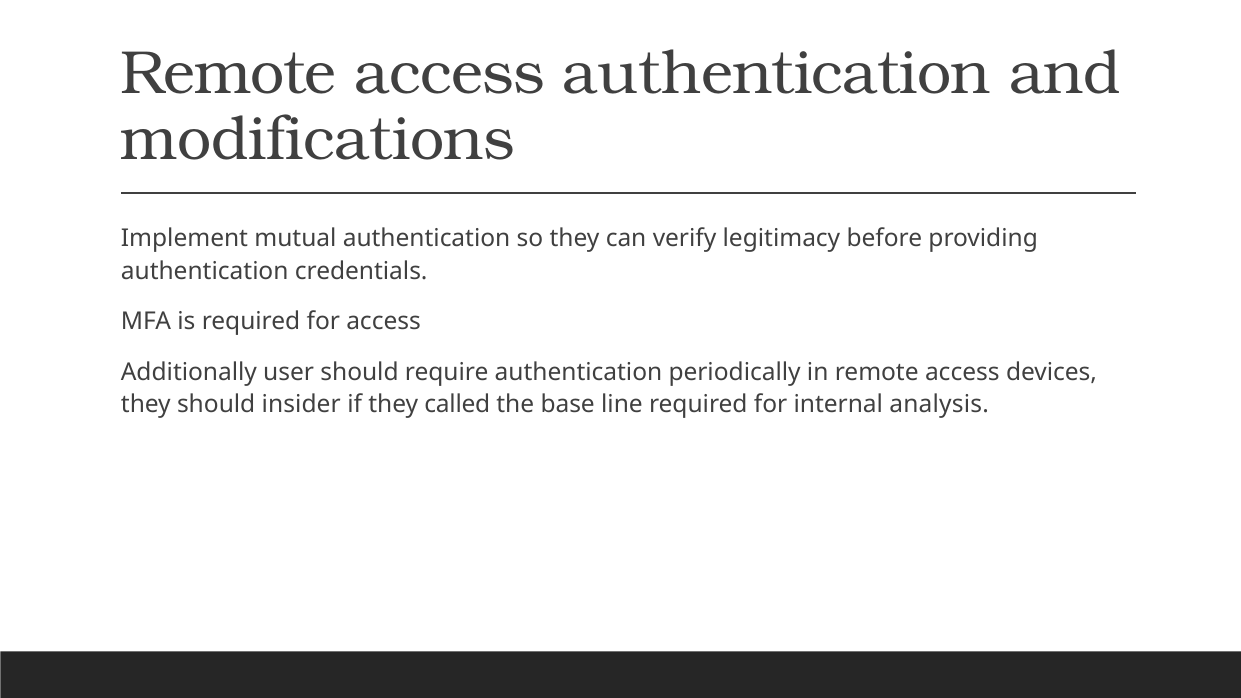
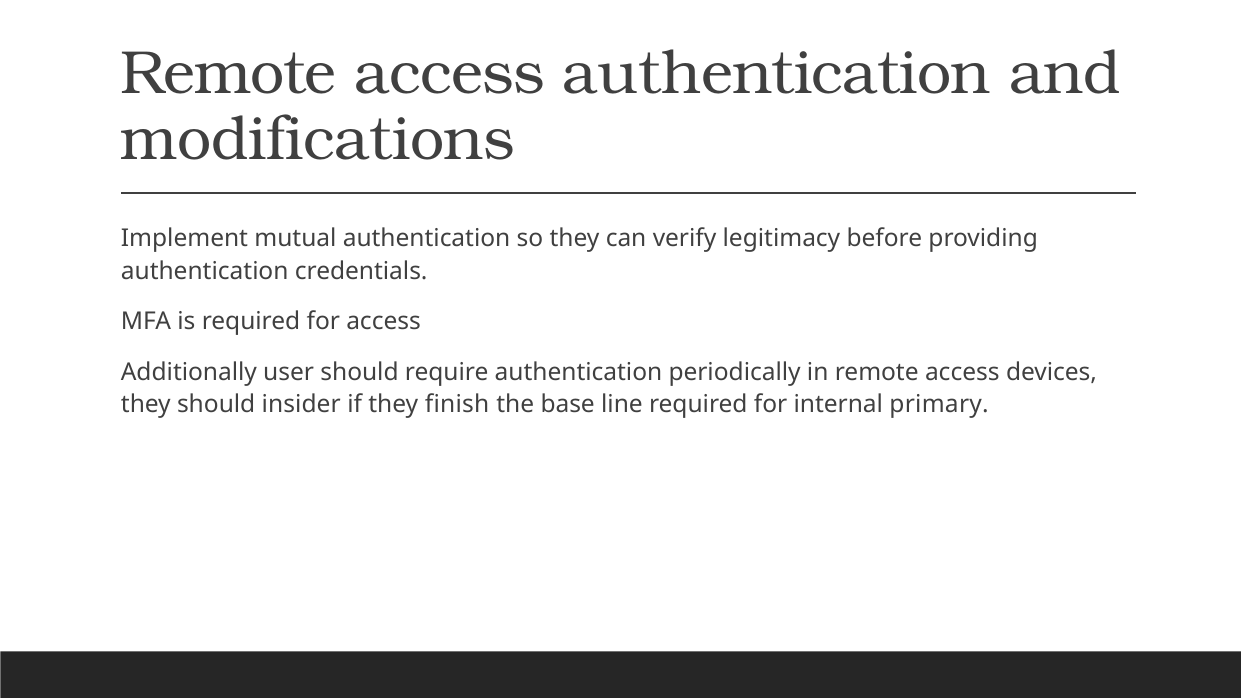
called: called -> finish
analysis: analysis -> primary
